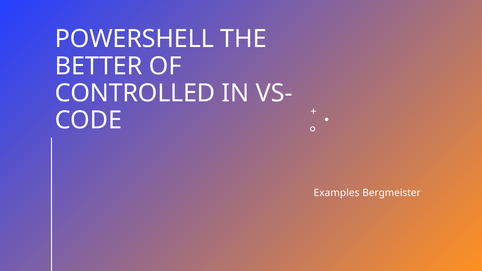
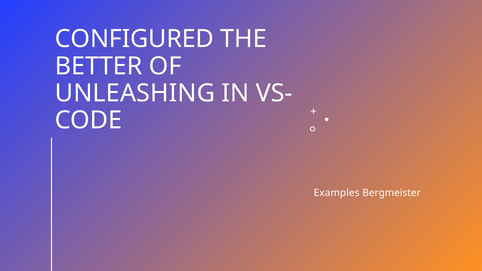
POWERSHELL: POWERSHELL -> CONFIGURED
CONTROLLED: CONTROLLED -> UNLEASHING
